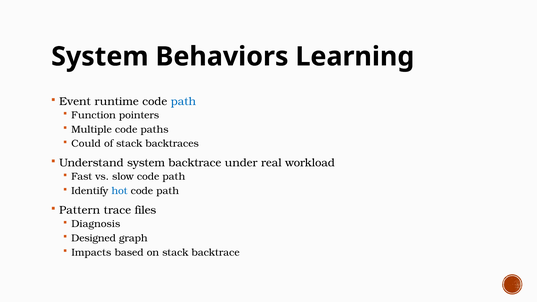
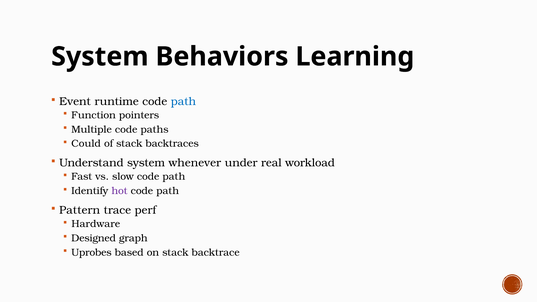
system backtrace: backtrace -> whenever
hot colour: blue -> purple
files: files -> perf
Diagnosis: Diagnosis -> Hardware
Impacts: Impacts -> Uprobes
